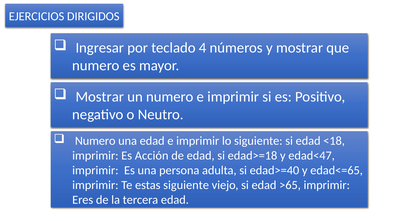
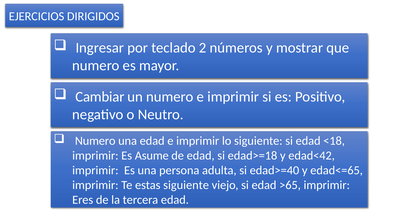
4: 4 -> 2
Mostrar at (100, 97): Mostrar -> Cambiar
Acción: Acción -> Asume
edad<47: edad<47 -> edad<42
